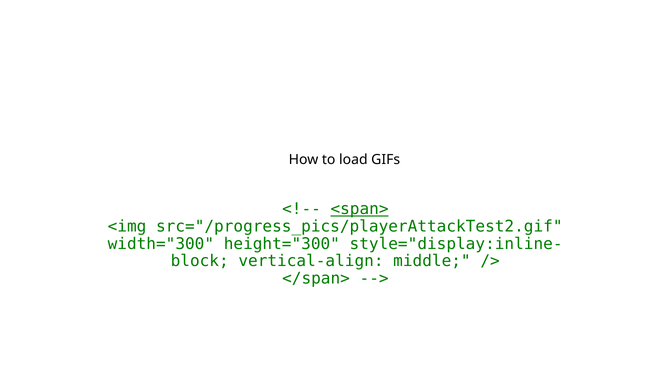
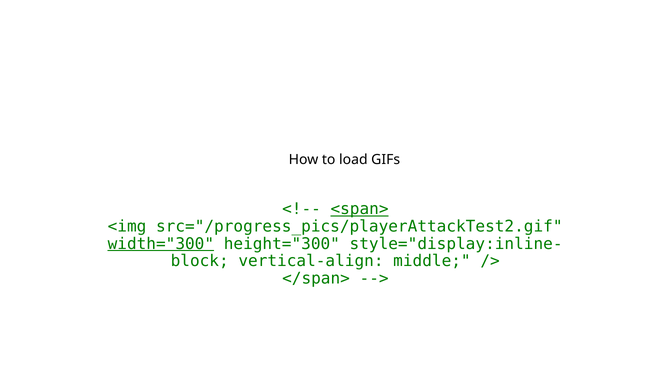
width="300 underline: none -> present
